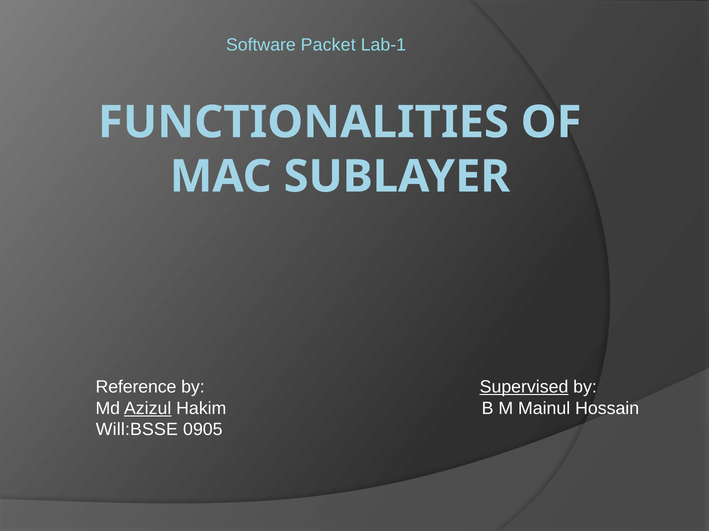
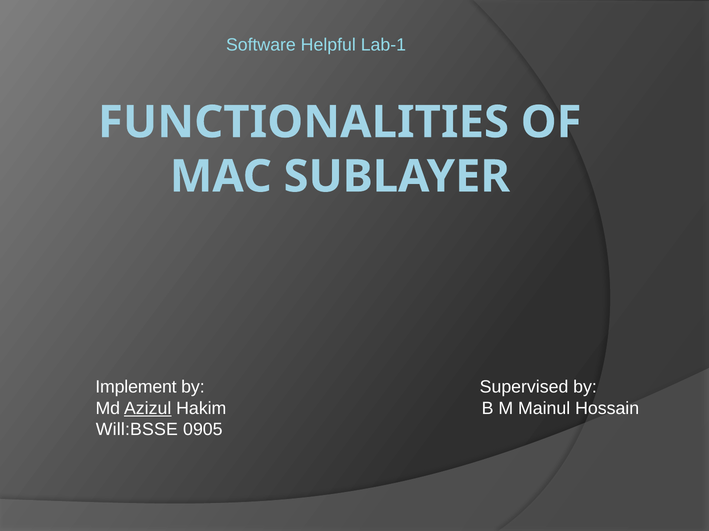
Packet: Packet -> Helpful
Reference: Reference -> Implement
Supervised underline: present -> none
